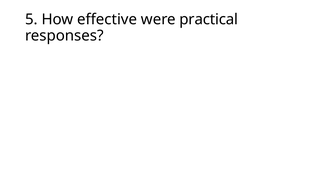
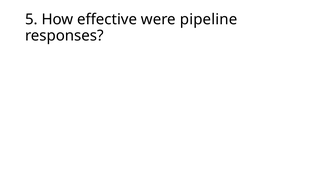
practical: practical -> pipeline
